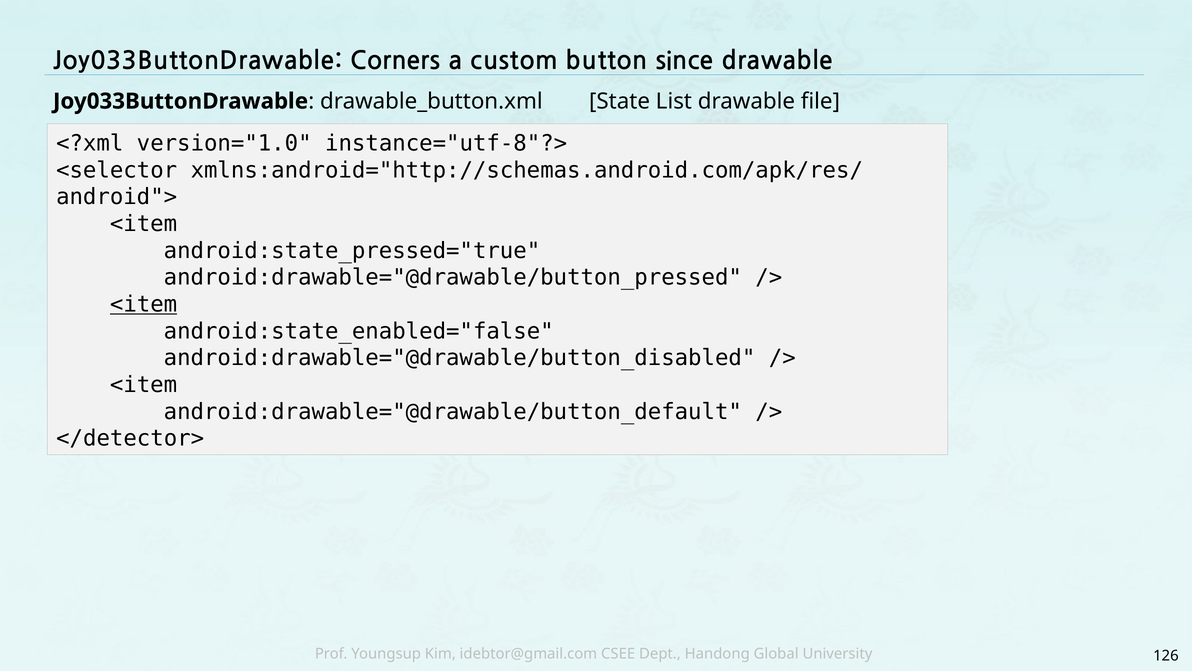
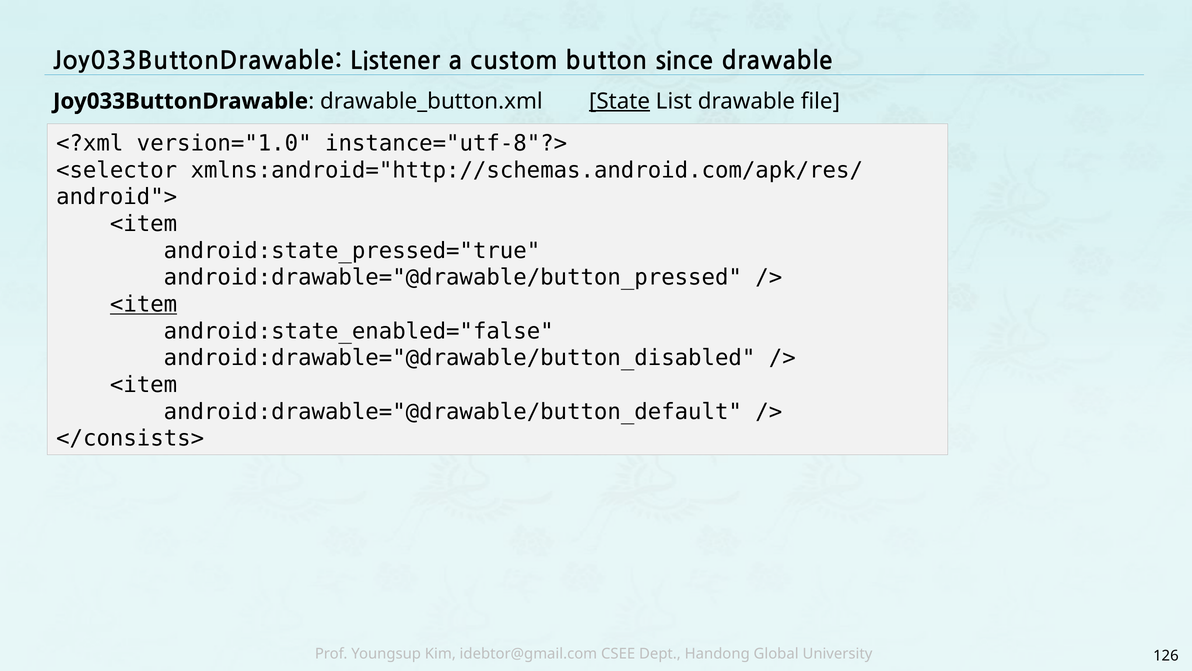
Corners: Corners -> Listener
State underline: none -> present
</detector>: </detector> -> </consists>
